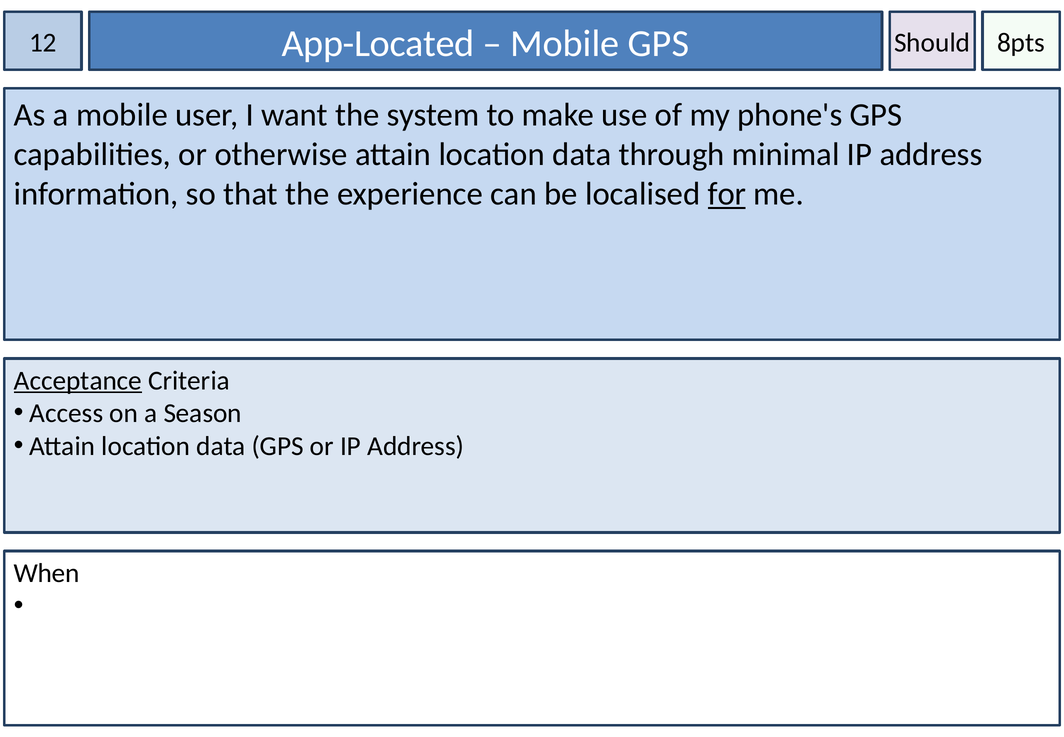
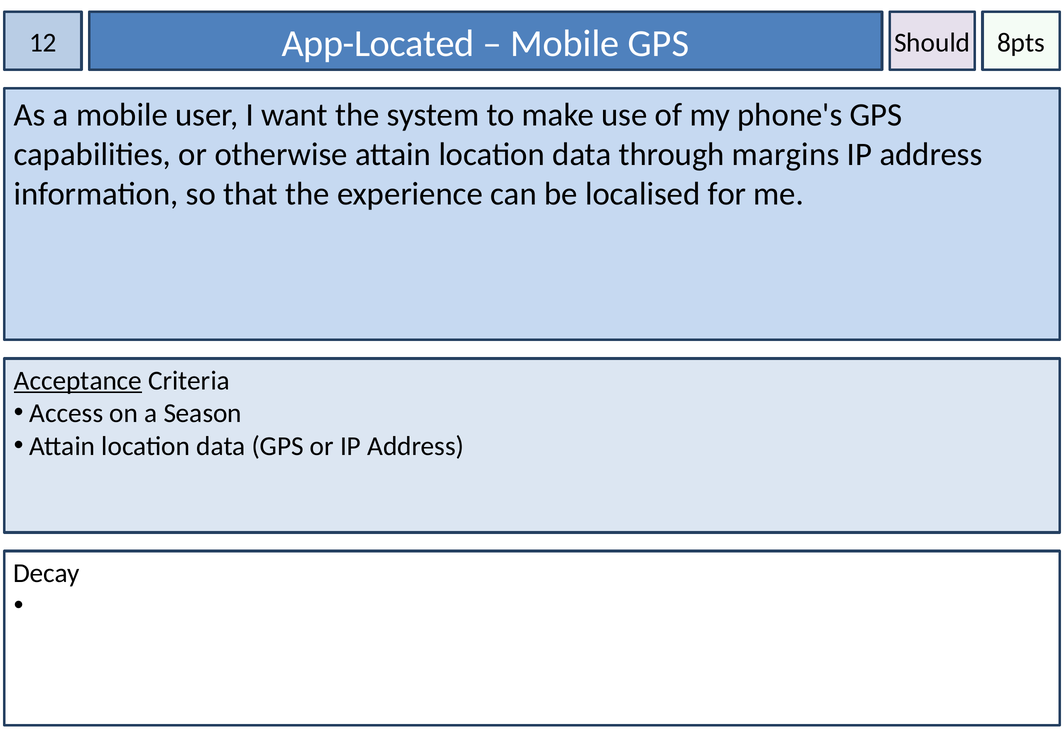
minimal: minimal -> margins
for underline: present -> none
When: When -> Decay
